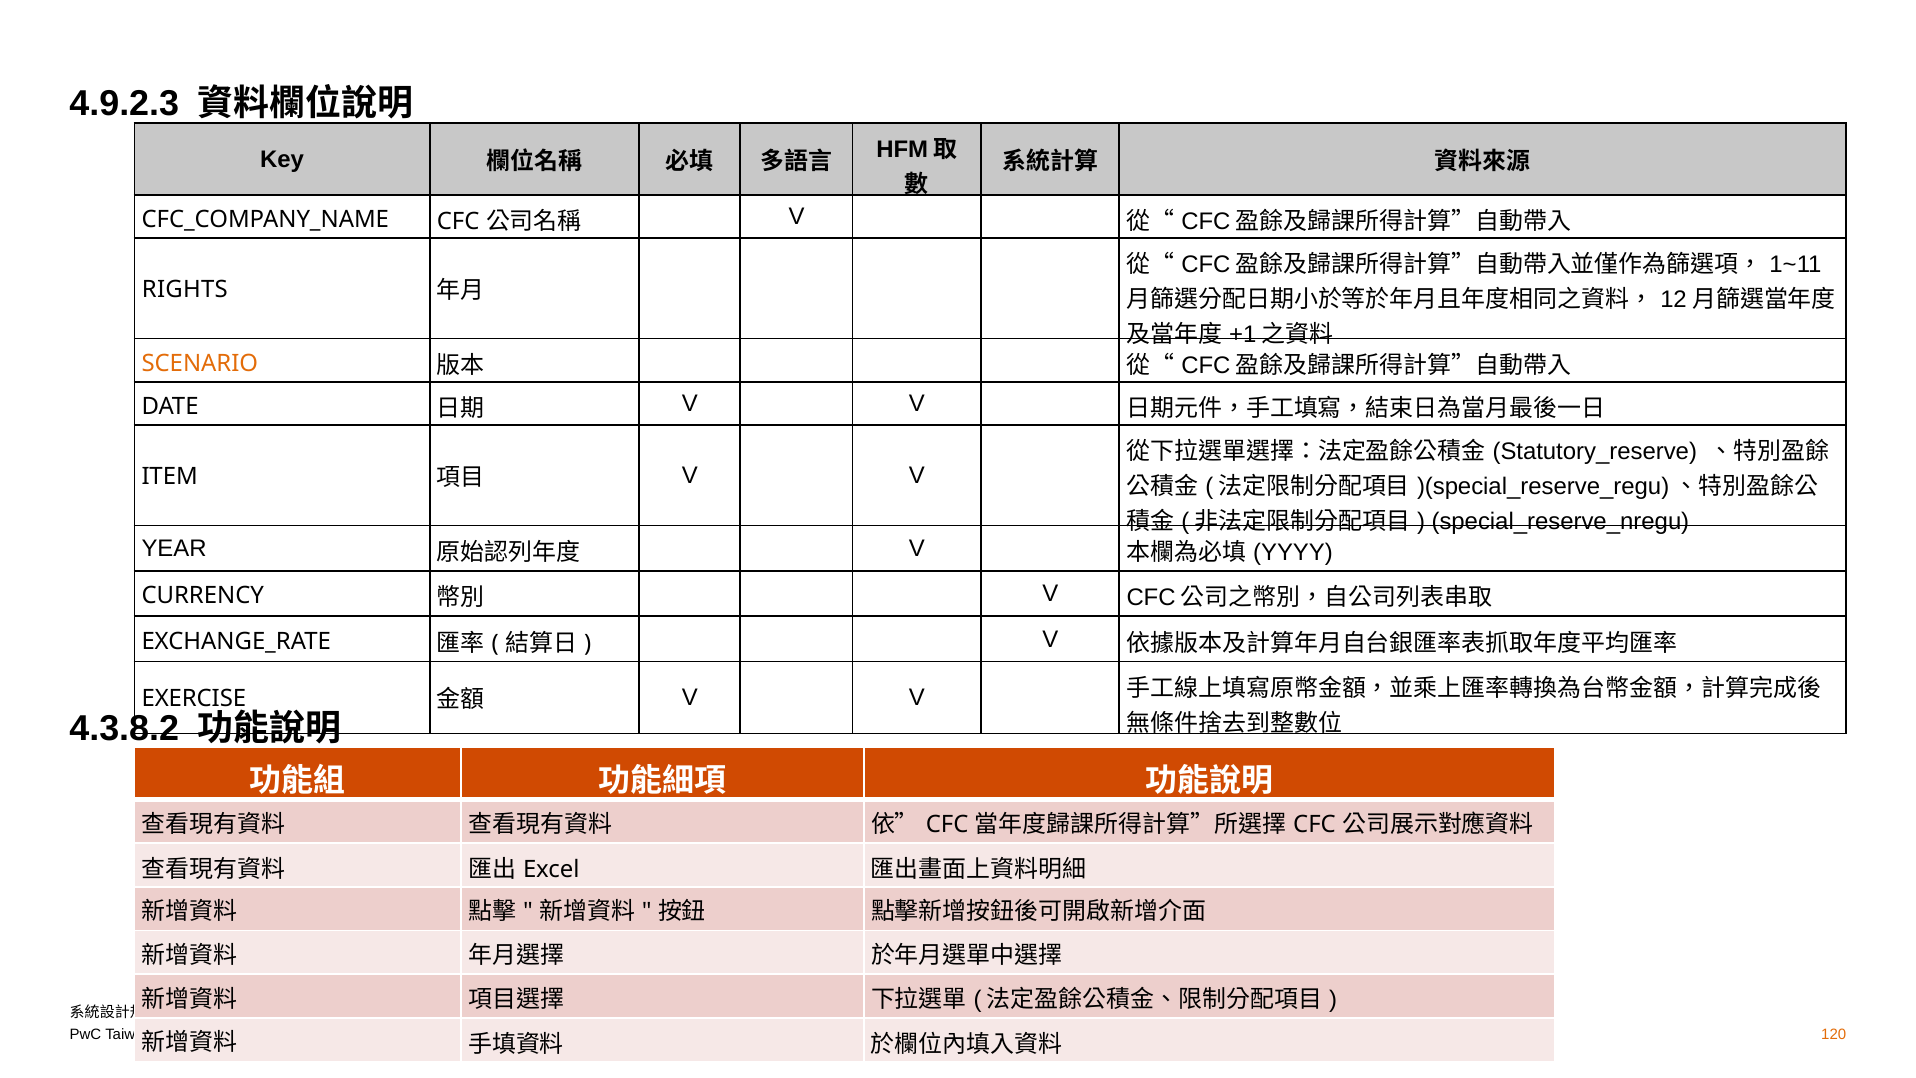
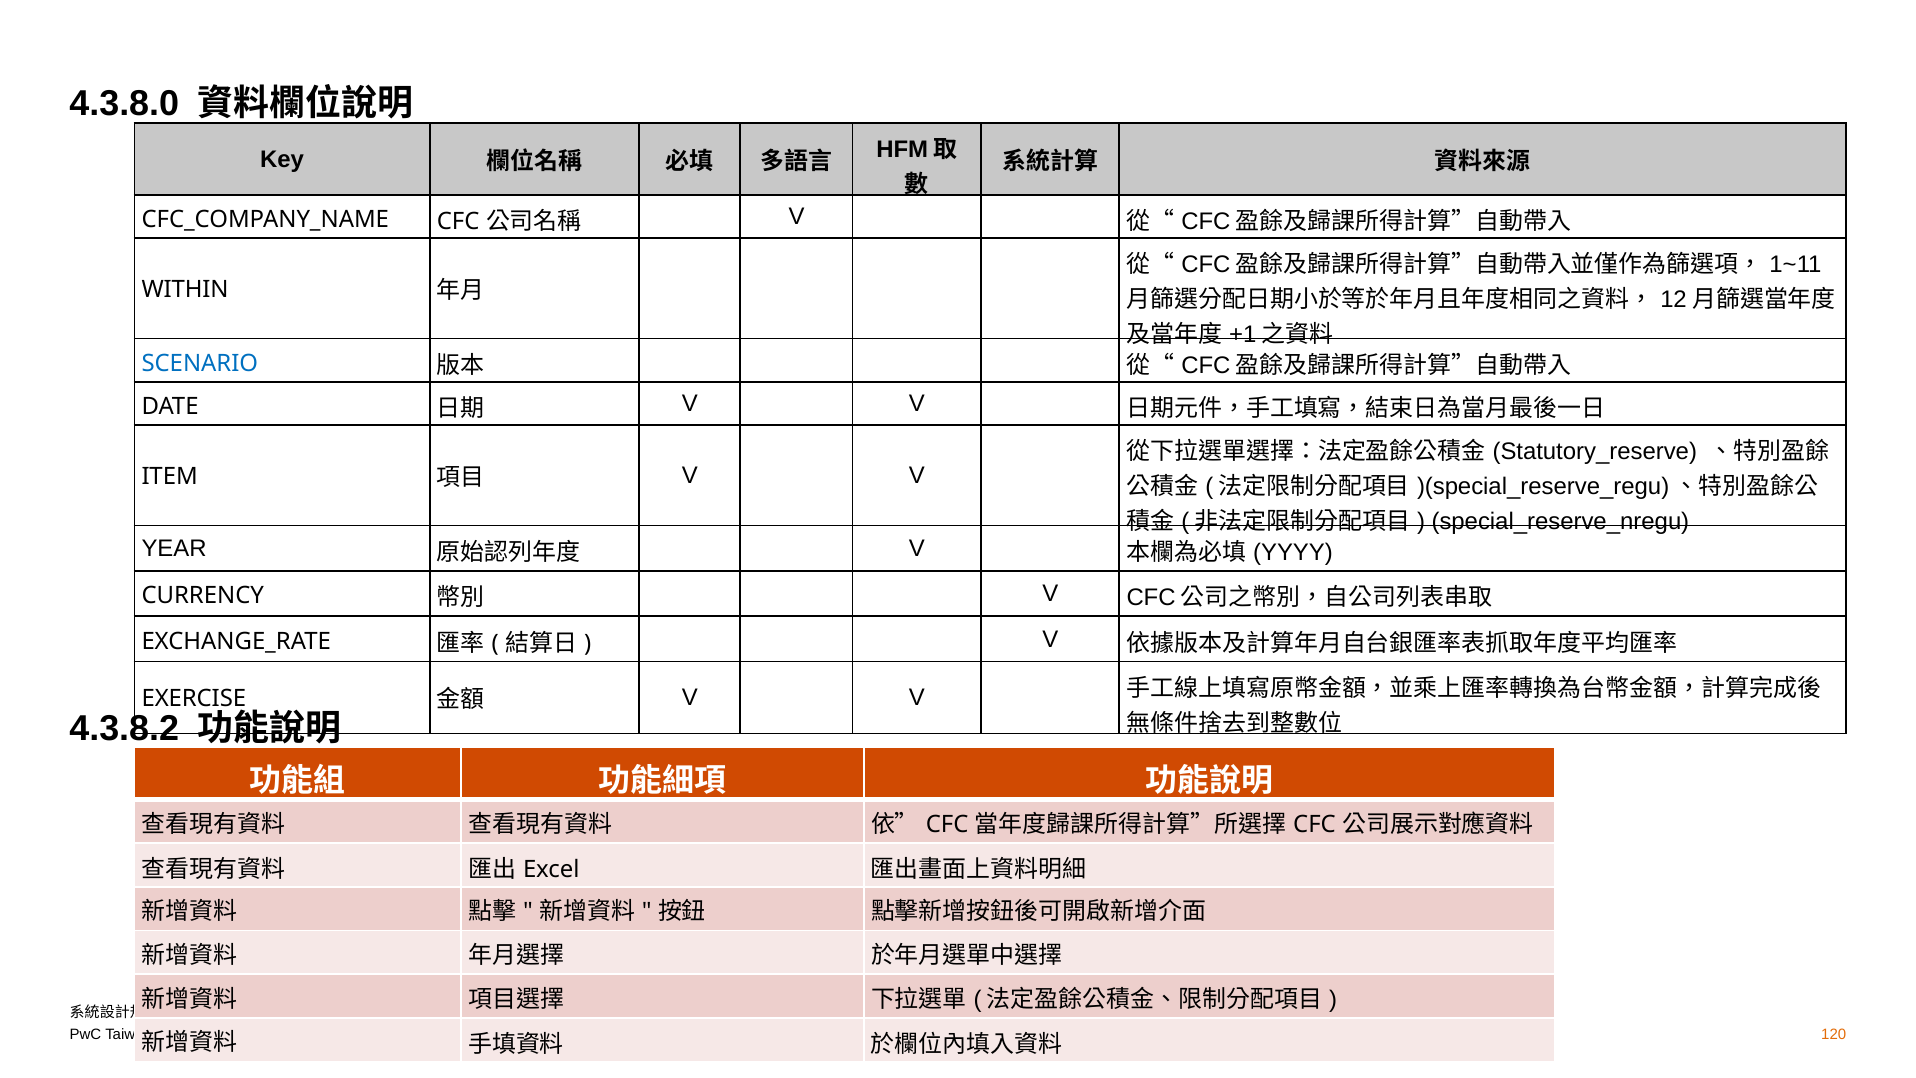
4.9.2.3: 4.9.2.3 -> 4.3.8.0
RIGHTS: RIGHTS -> WITHIN
SCENARIO colour: orange -> blue
